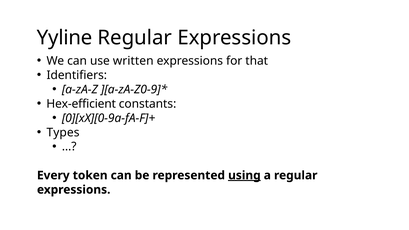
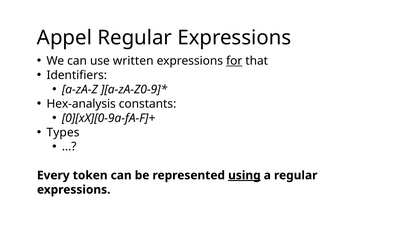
Yyline: Yyline -> Appel
for underline: none -> present
Hex-efficient: Hex-efficient -> Hex-analysis
